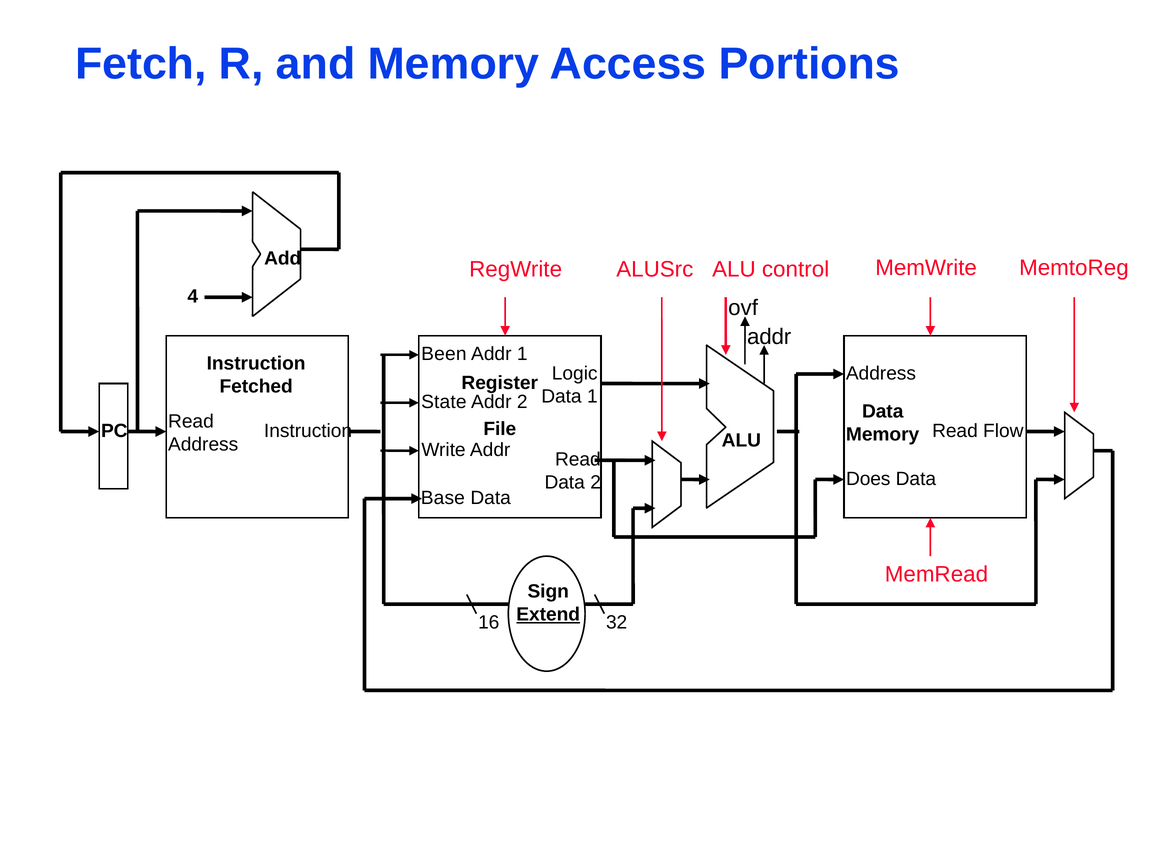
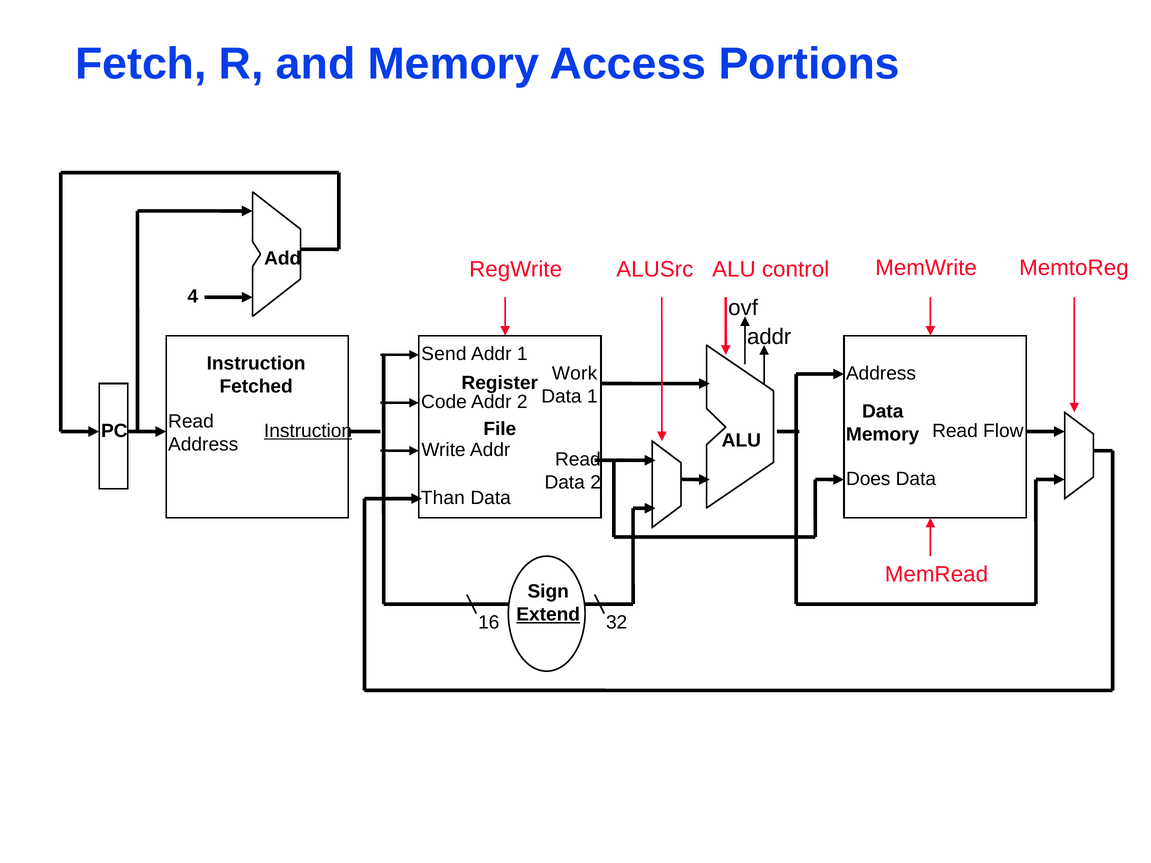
Been: Been -> Send
Logic: Logic -> Work
State: State -> Code
Instruction at (308, 431) underline: none -> present
Base: Base -> Than
